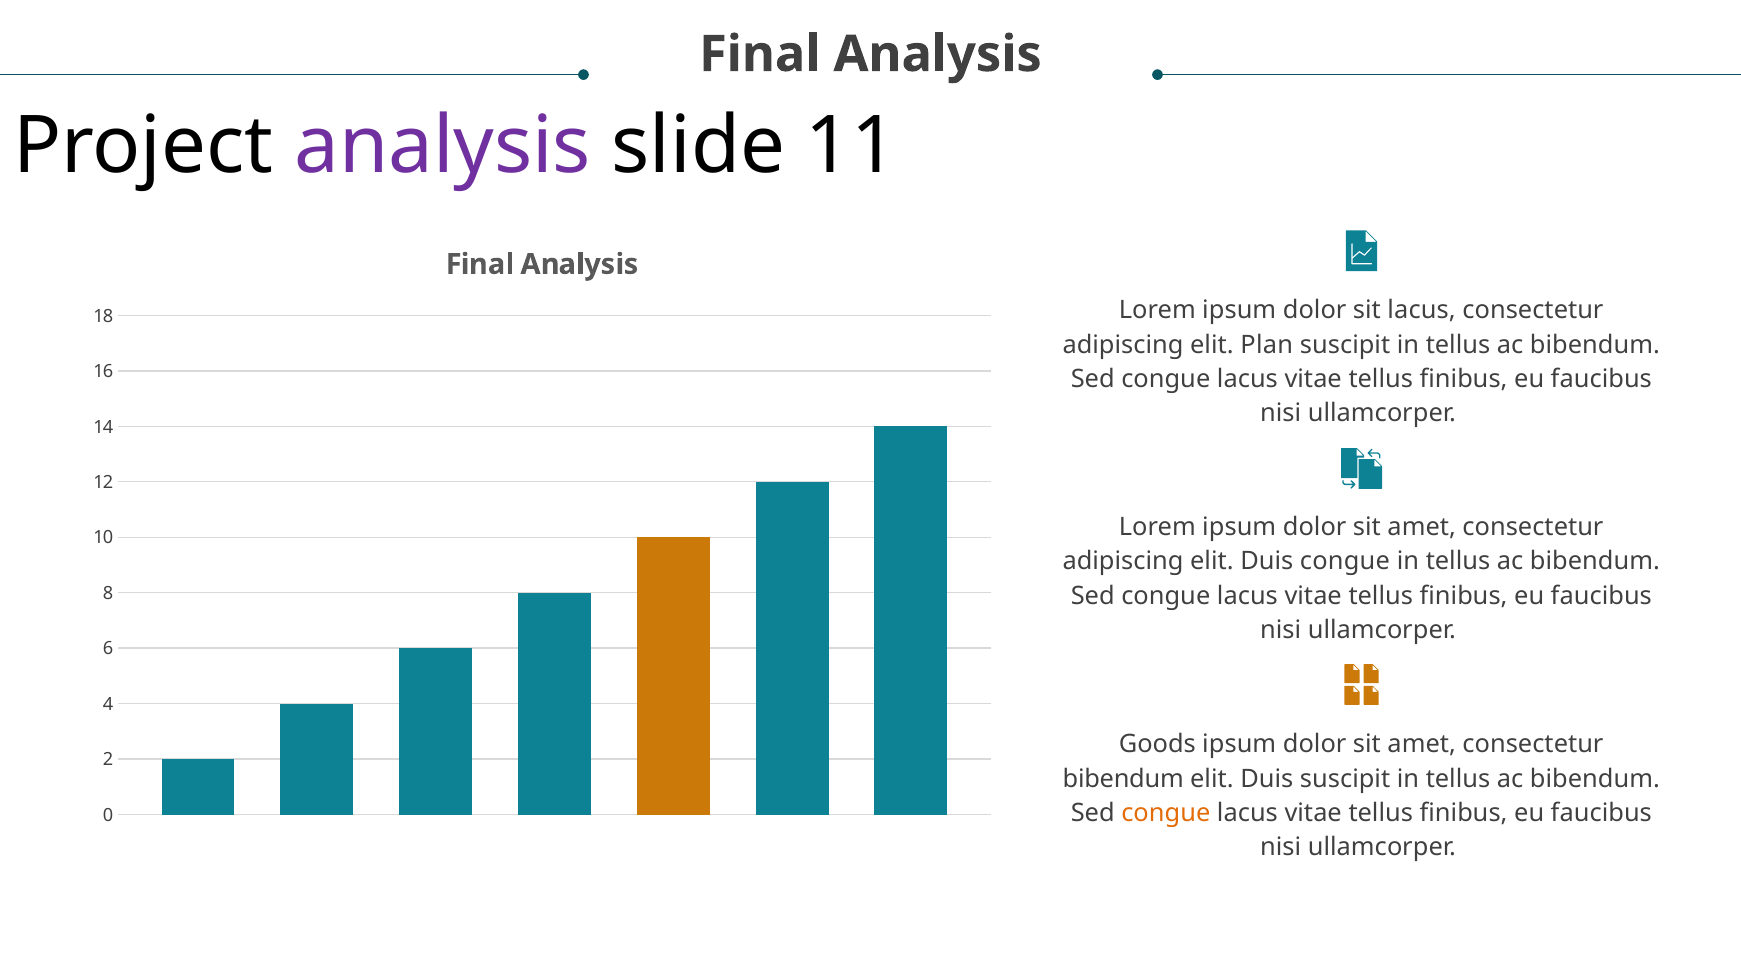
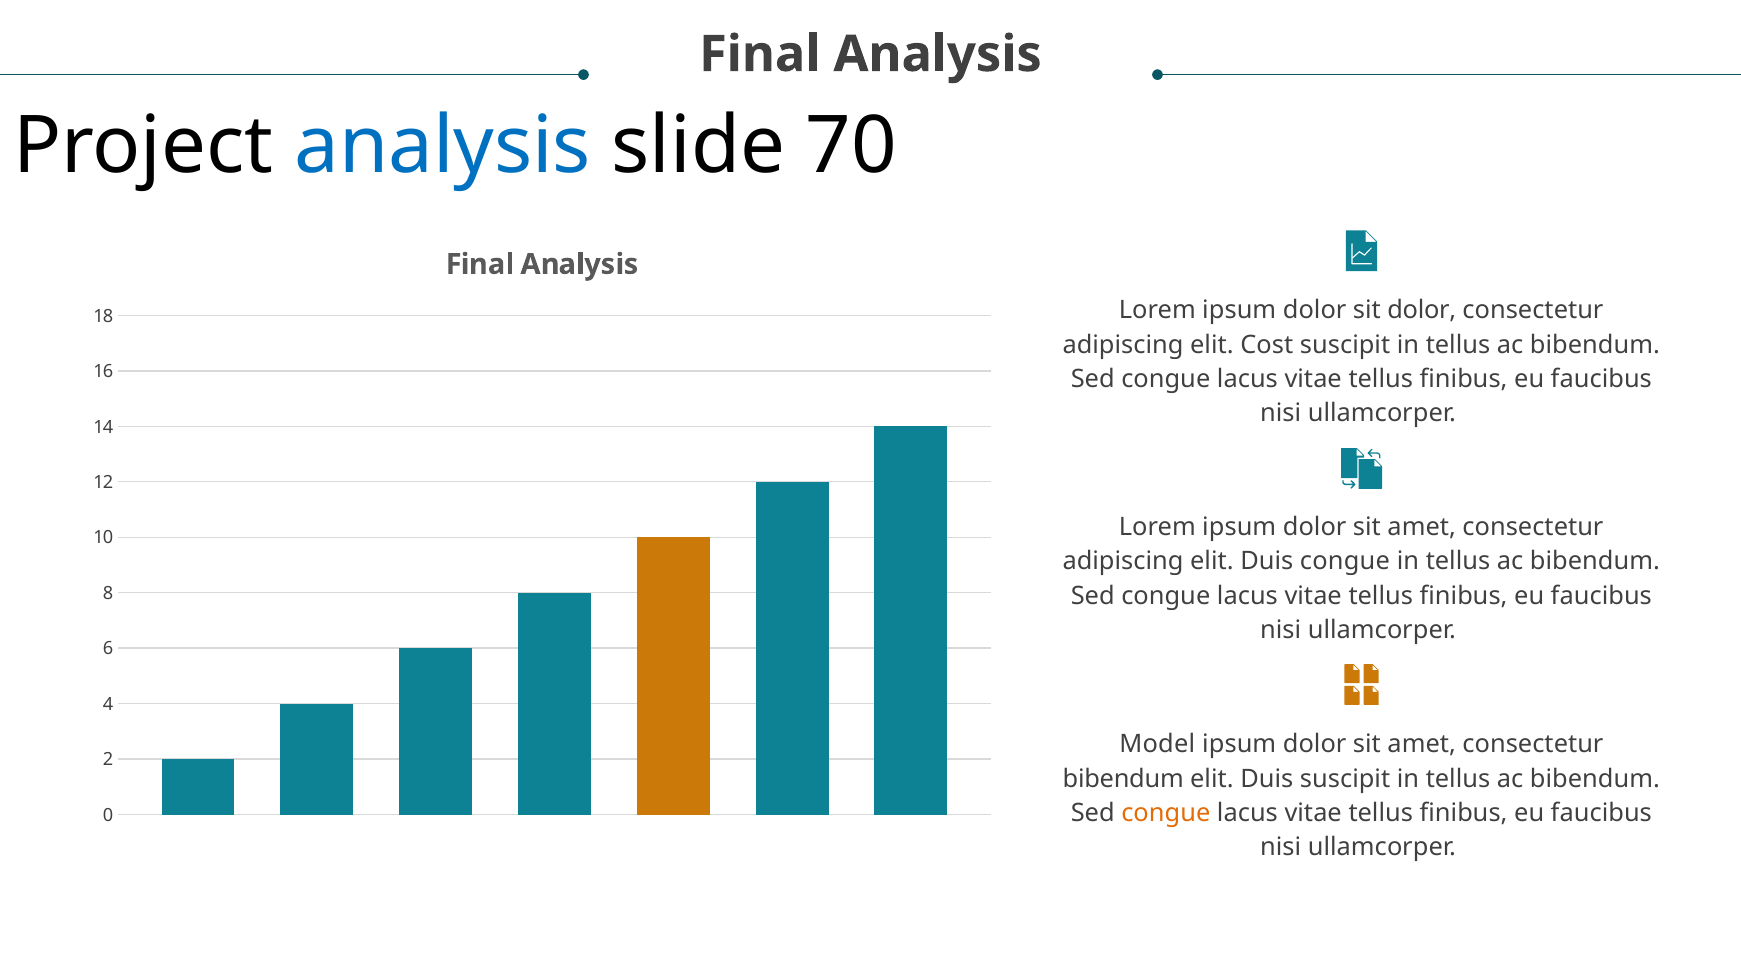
analysis at (443, 146) colour: purple -> blue
11: 11 -> 70
sit lacus: lacus -> dolor
Plan: Plan -> Cost
Goods: Goods -> Model
